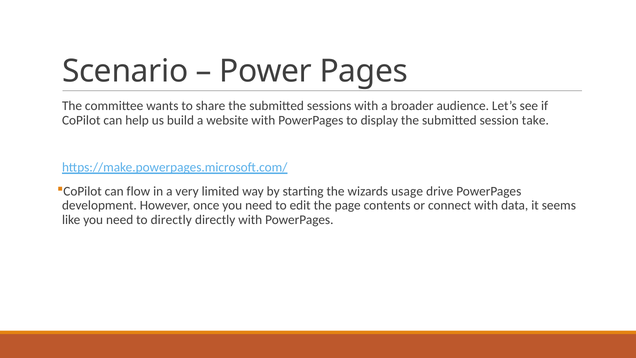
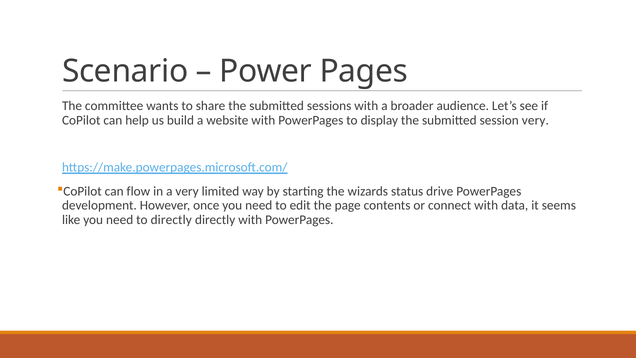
session take: take -> very
usage: usage -> status
